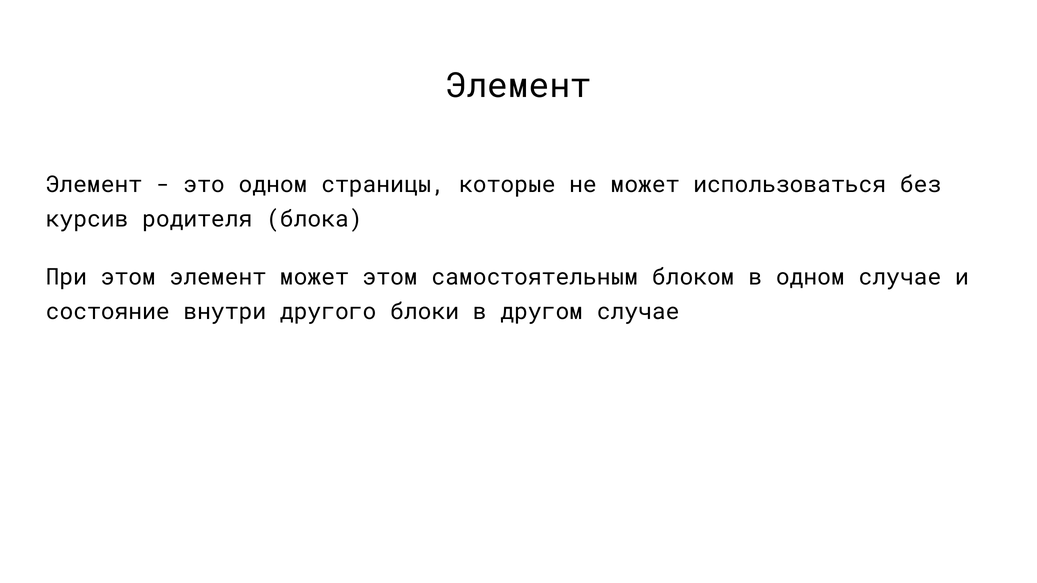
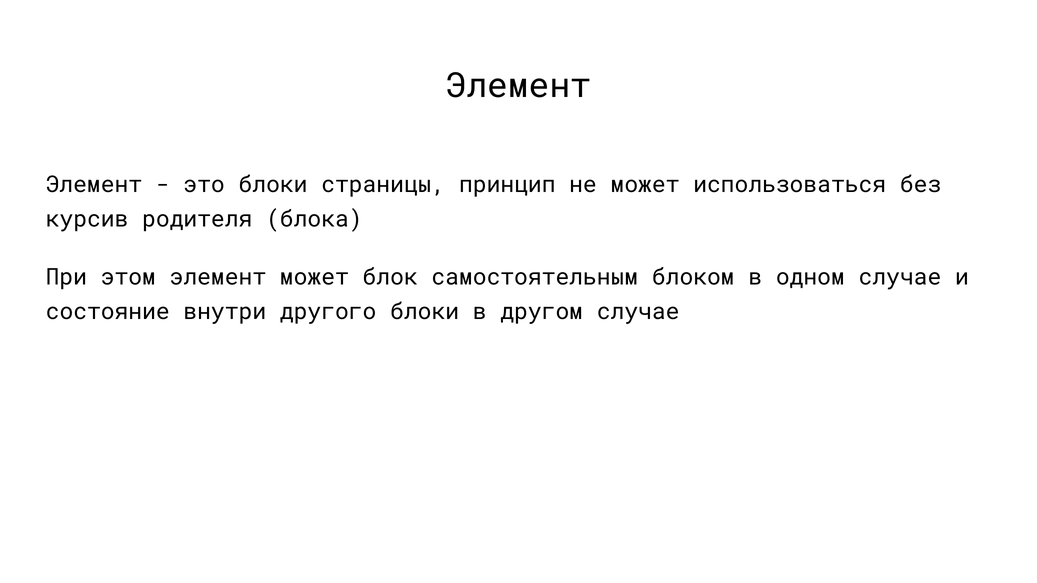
это одном: одном -> блоки
которые: которые -> принцип
может этом: этом -> блок
